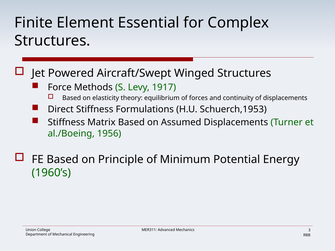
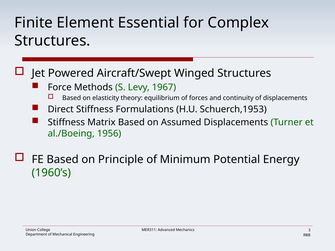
1917: 1917 -> 1967
